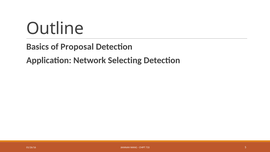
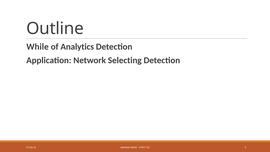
Basics: Basics -> While
Proposal: Proposal -> Analytics
